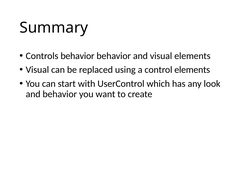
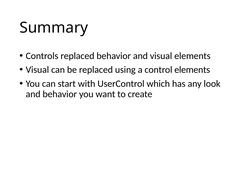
Controls behavior: behavior -> replaced
